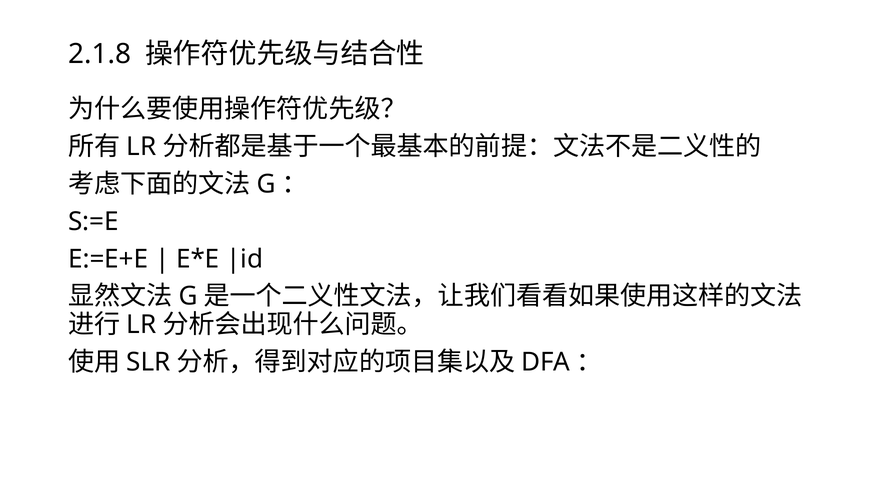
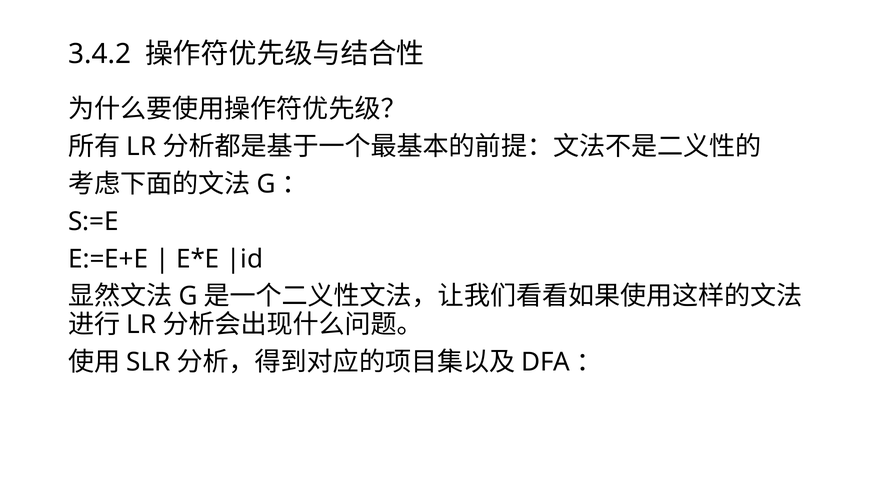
2.1.8: 2.1.8 -> 3.4.2
